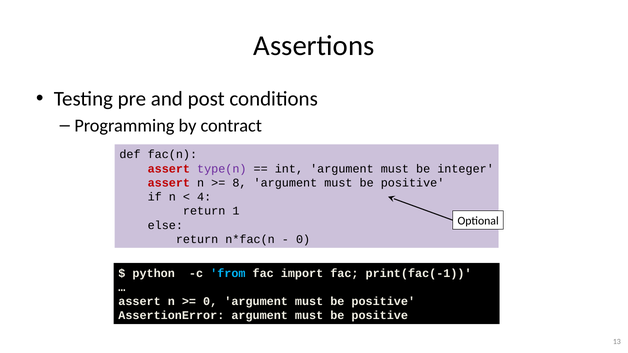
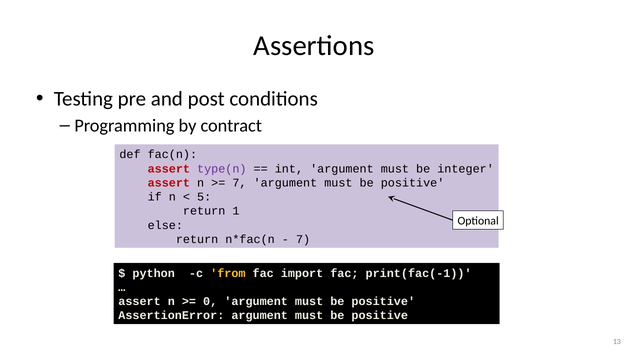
8 at (239, 183): 8 -> 7
4: 4 -> 5
0 at (303, 239): 0 -> 7
from colour: light blue -> yellow
